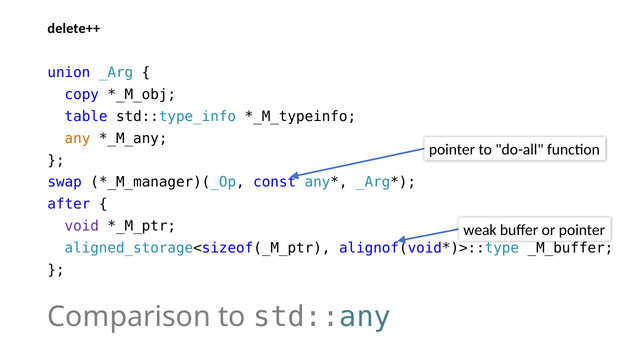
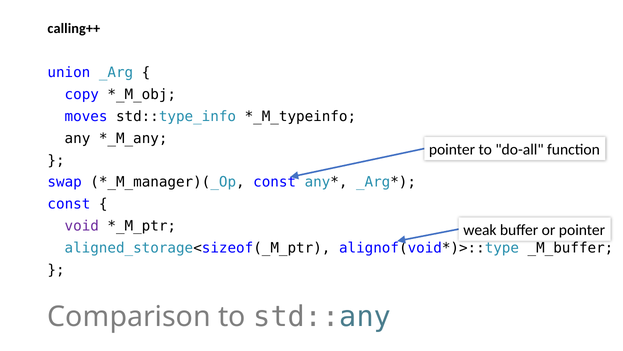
delete++: delete++ -> calling++
table: table -> moves
any colour: orange -> black
after at (69, 204): after -> const
